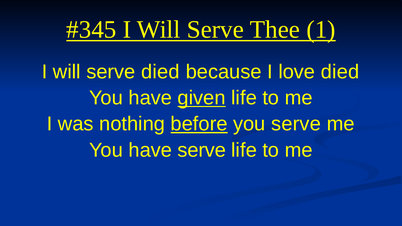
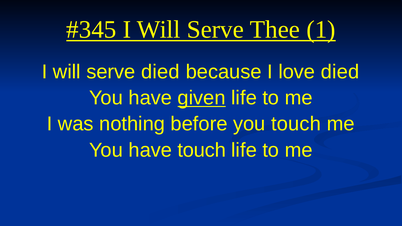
before underline: present -> none
you serve: serve -> touch
have serve: serve -> touch
